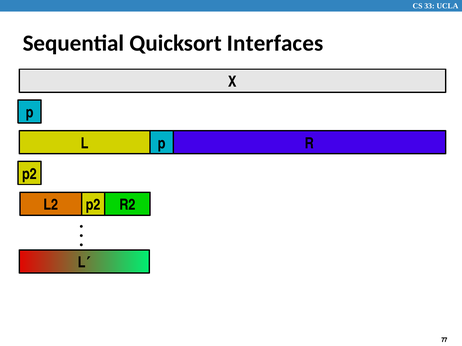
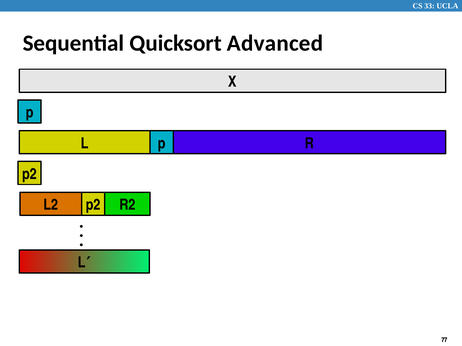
Interfaces: Interfaces -> Advanced
